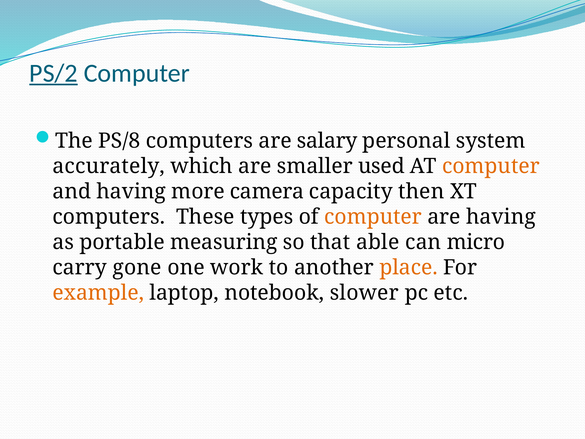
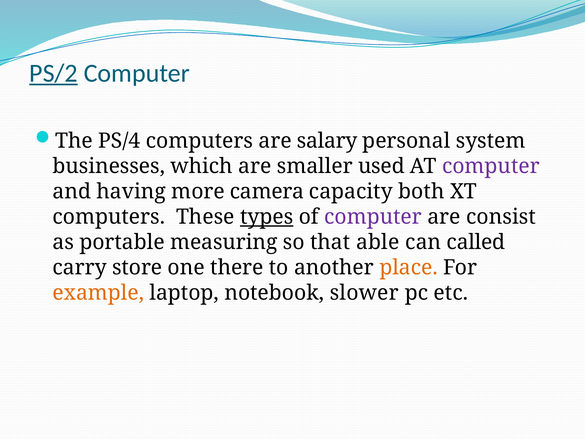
PS/8: PS/8 -> PS/4
accurately: accurately -> businesses
computer at (491, 166) colour: orange -> purple
then: then -> both
types underline: none -> present
computer at (373, 217) colour: orange -> purple
are having: having -> consist
micro: micro -> called
gone: gone -> store
work: work -> there
